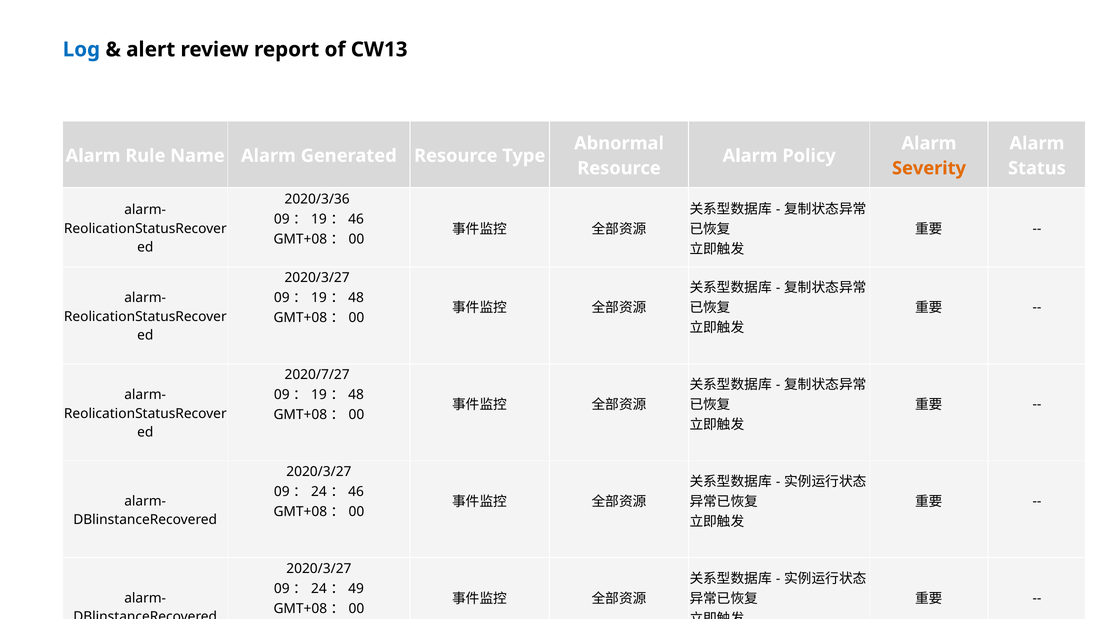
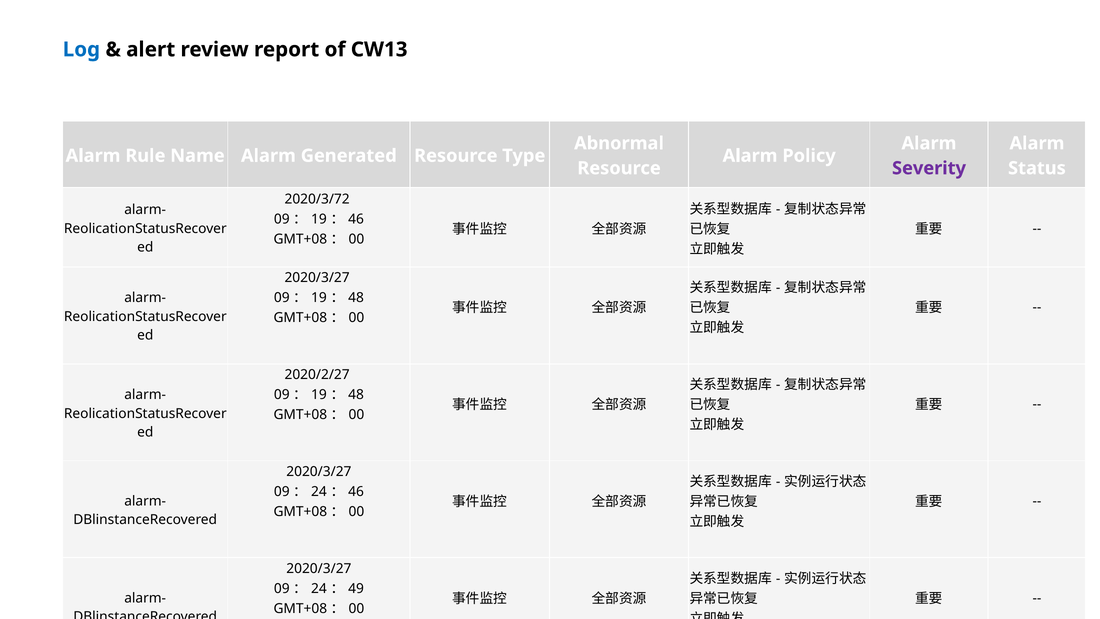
Severity colour: orange -> purple
2020/3/36: 2020/3/36 -> 2020/3/72
2020/7/27: 2020/7/27 -> 2020/2/27
